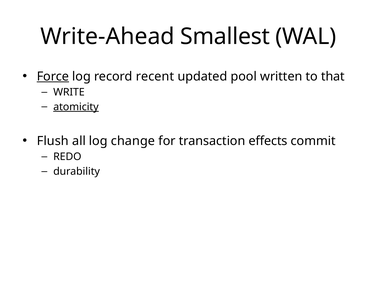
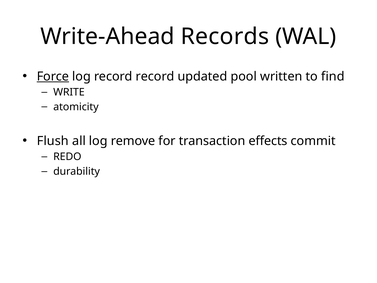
Smallest: Smallest -> Records
record recent: recent -> record
that: that -> find
atomicity underline: present -> none
change: change -> remove
